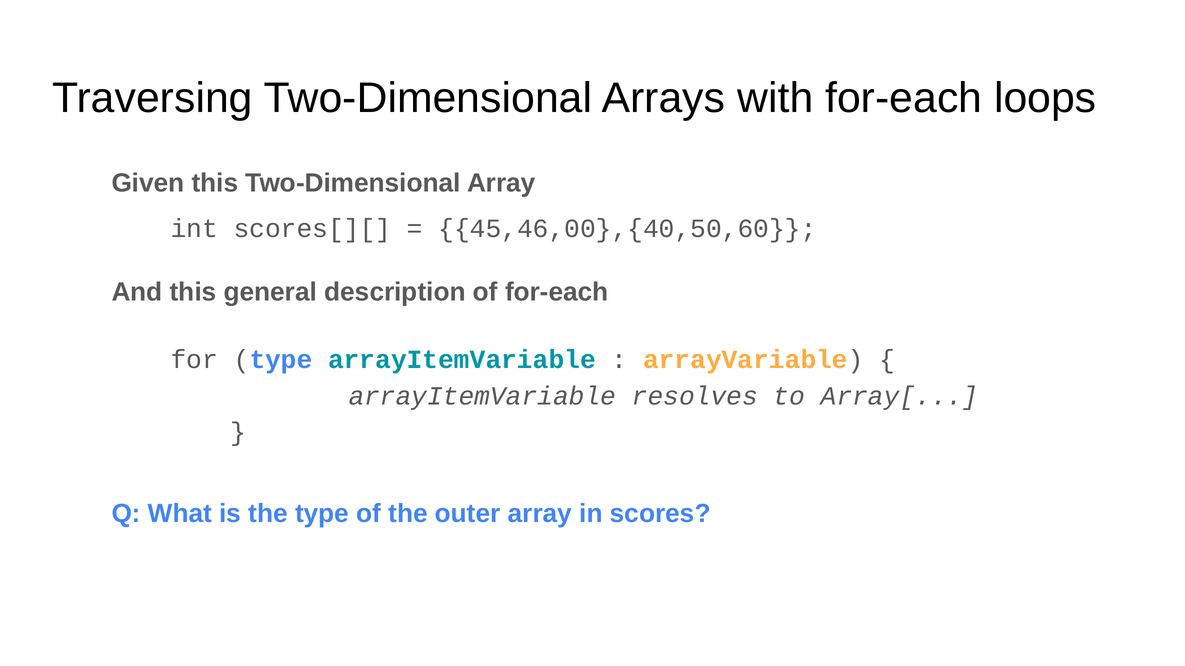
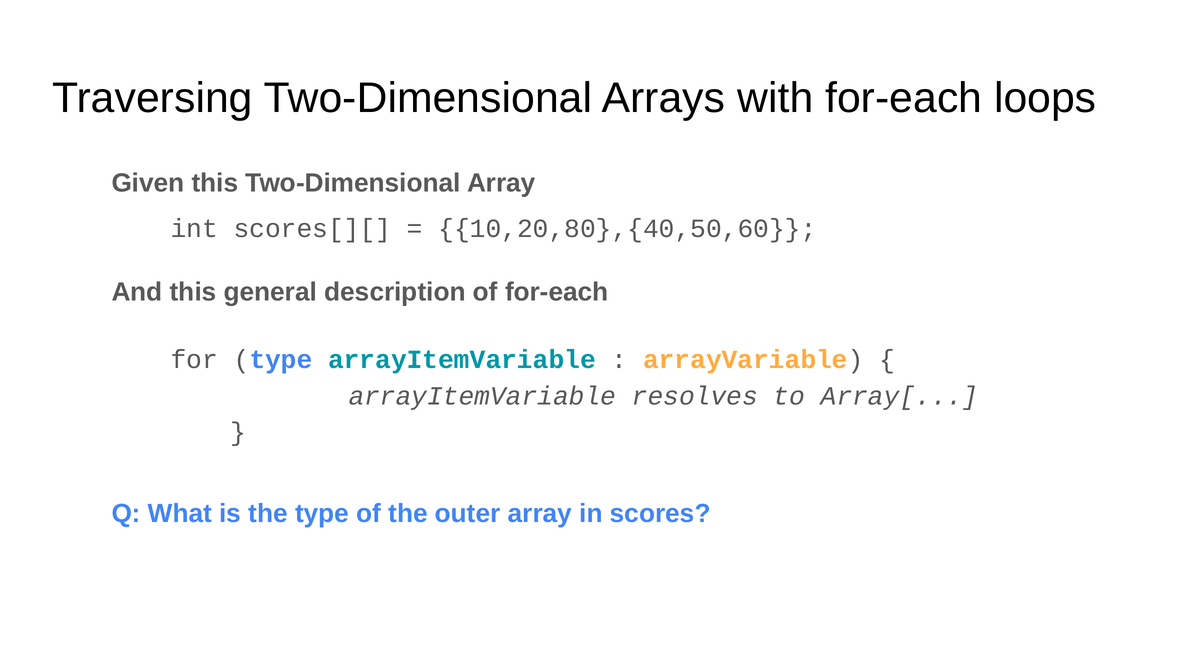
45,46,00},{40,50,60: 45,46,00},{40,50,60 -> 10,20,80},{40,50,60
